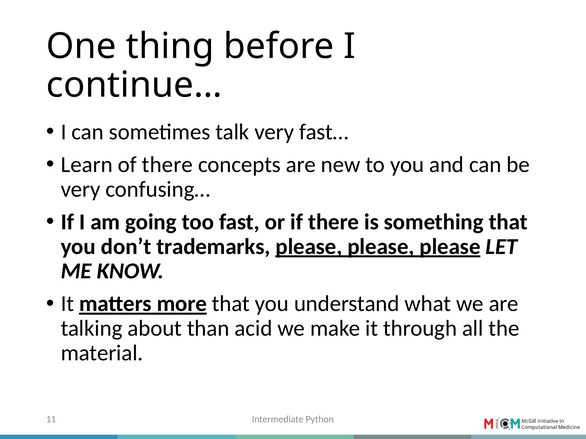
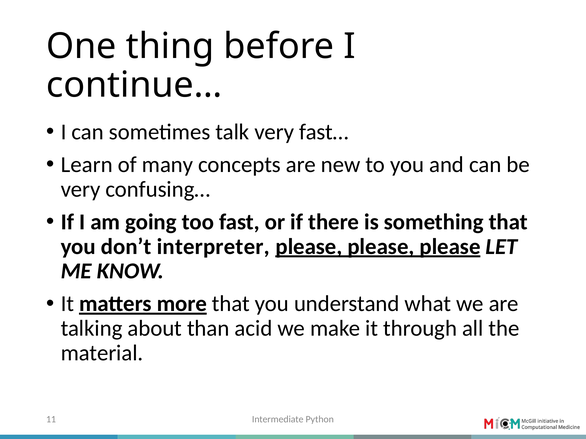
of there: there -> many
trademarks: trademarks -> interpreter
